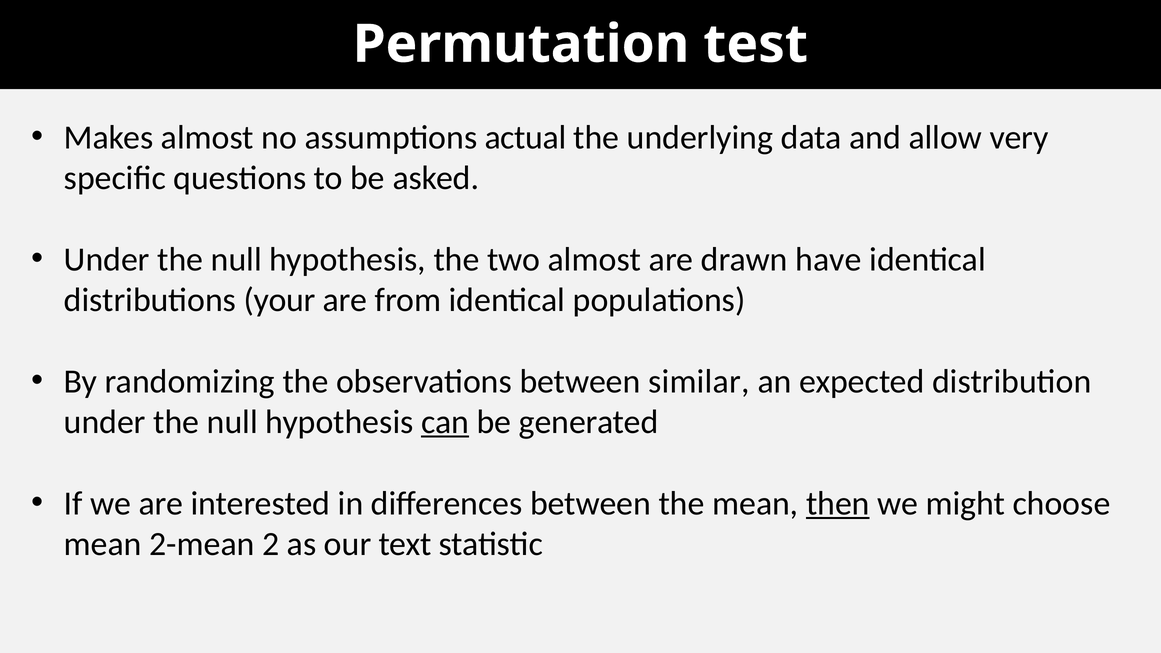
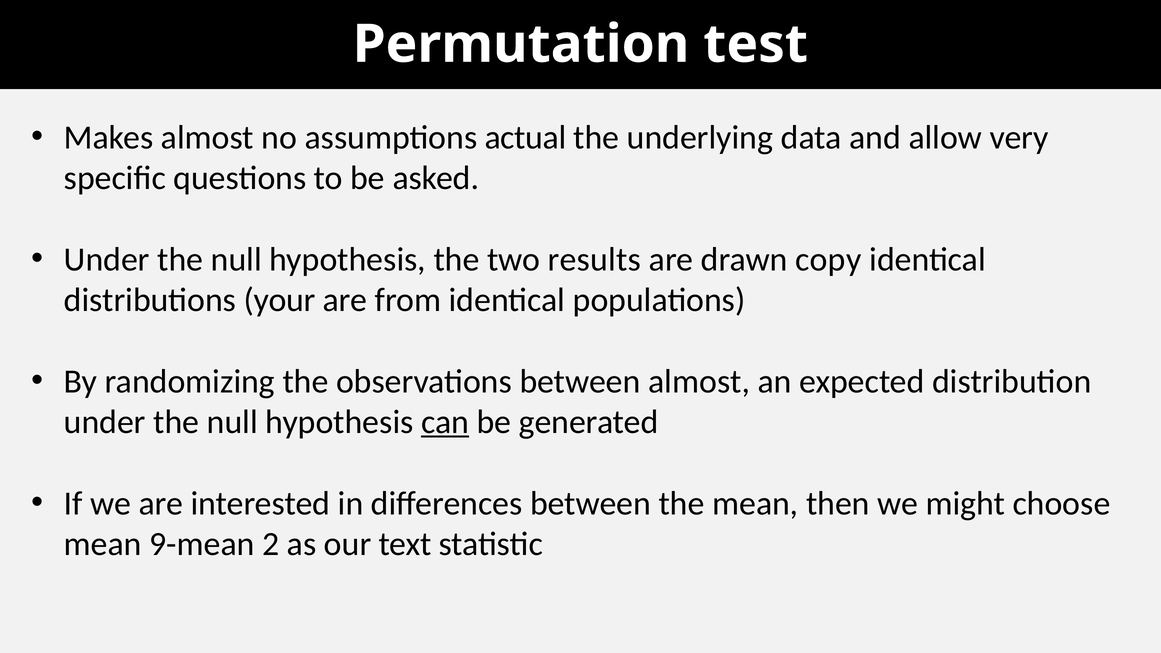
two almost: almost -> results
have: have -> copy
between similar: similar -> almost
then underline: present -> none
2-mean: 2-mean -> 9-mean
